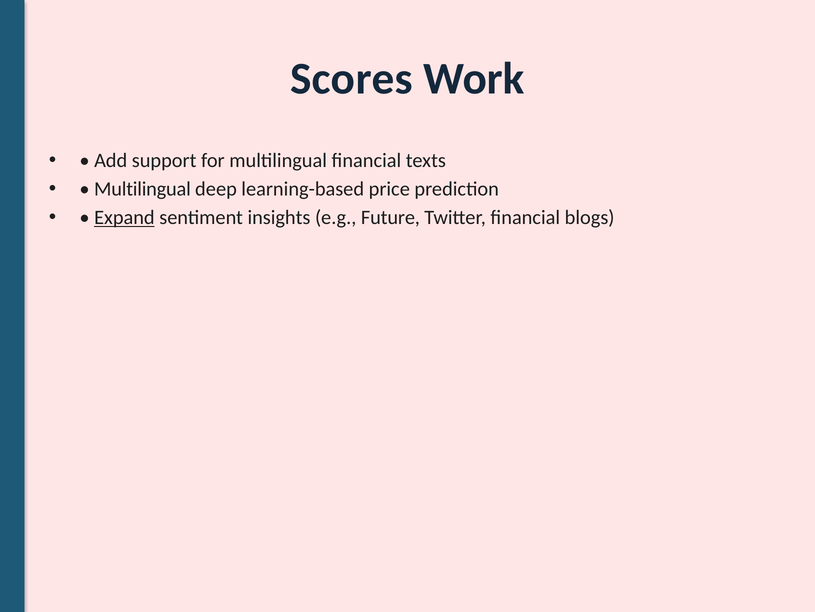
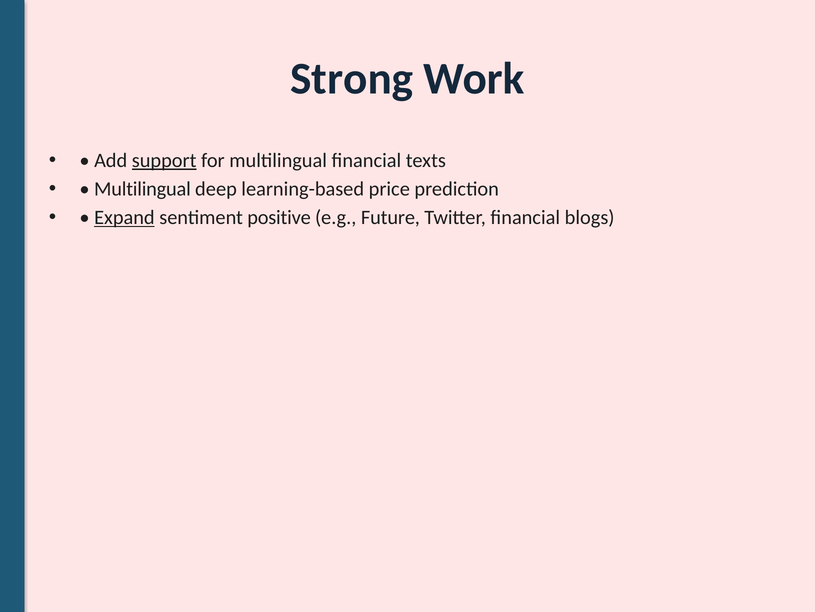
Scores: Scores -> Strong
support underline: none -> present
insights: insights -> positive
